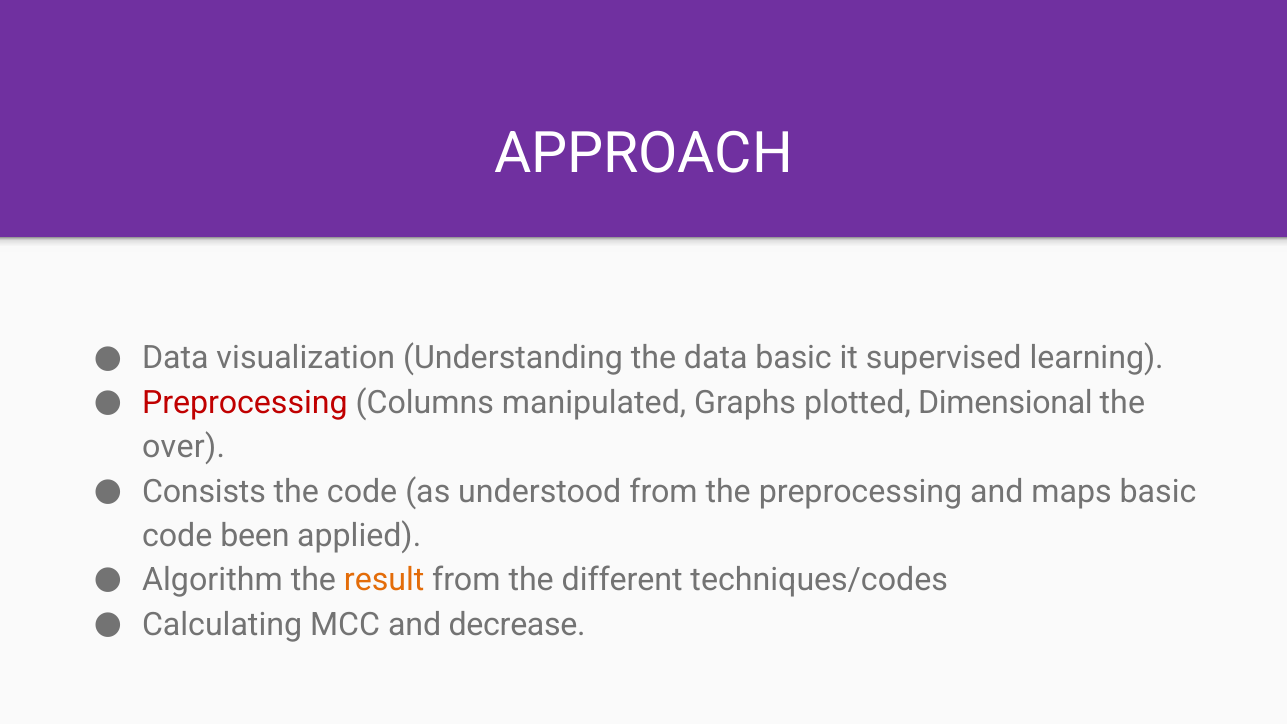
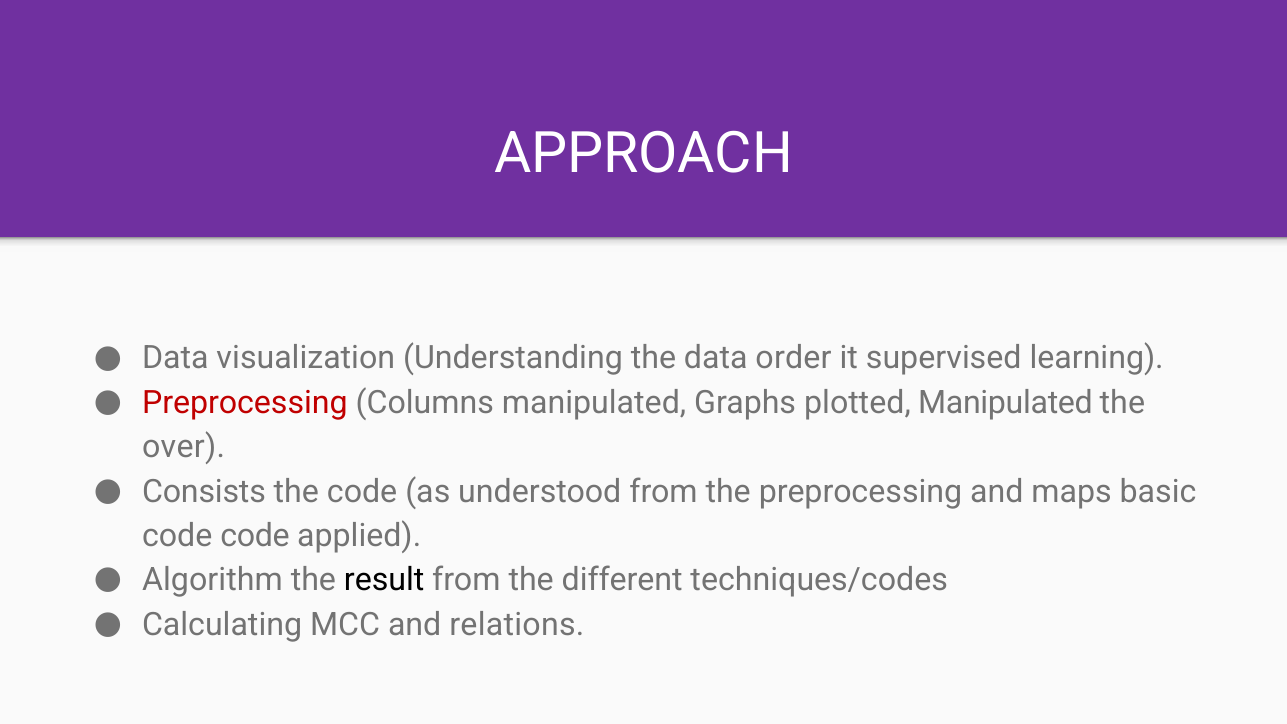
data basic: basic -> order
plotted Dimensional: Dimensional -> Manipulated
code been: been -> code
result colour: orange -> black
decrease: decrease -> relations
